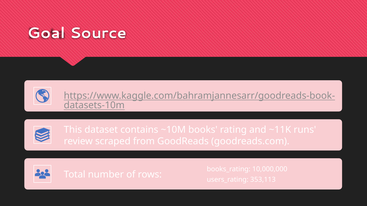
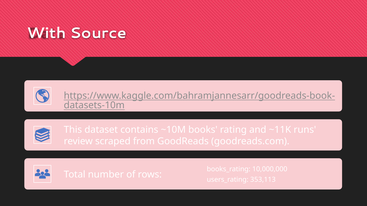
Goal: Goal -> With
